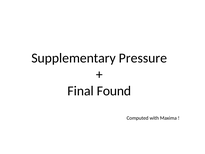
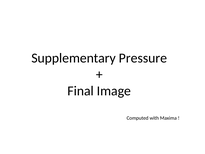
Found: Found -> Image
